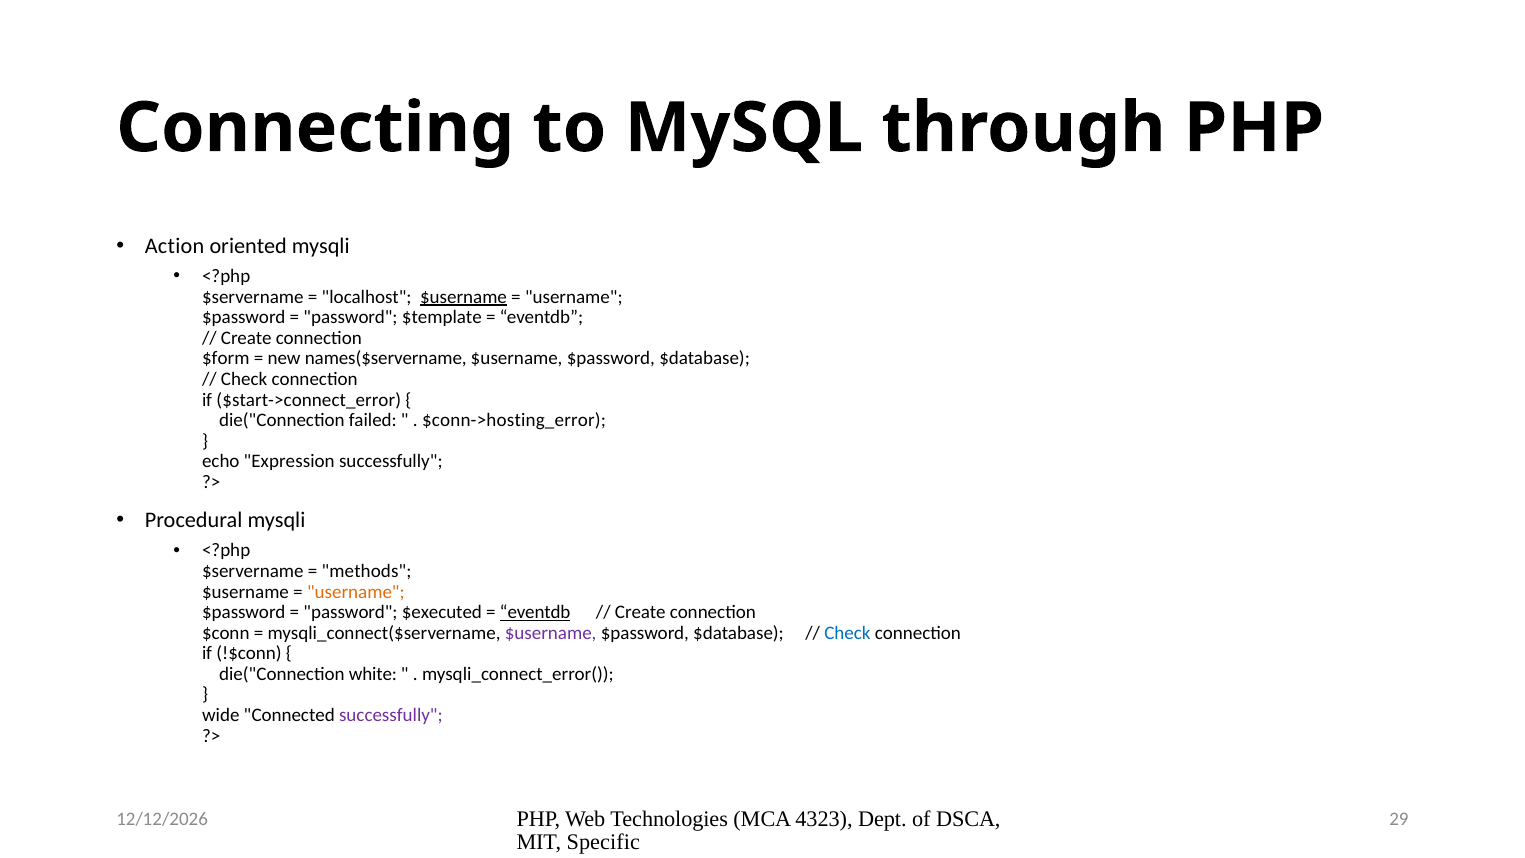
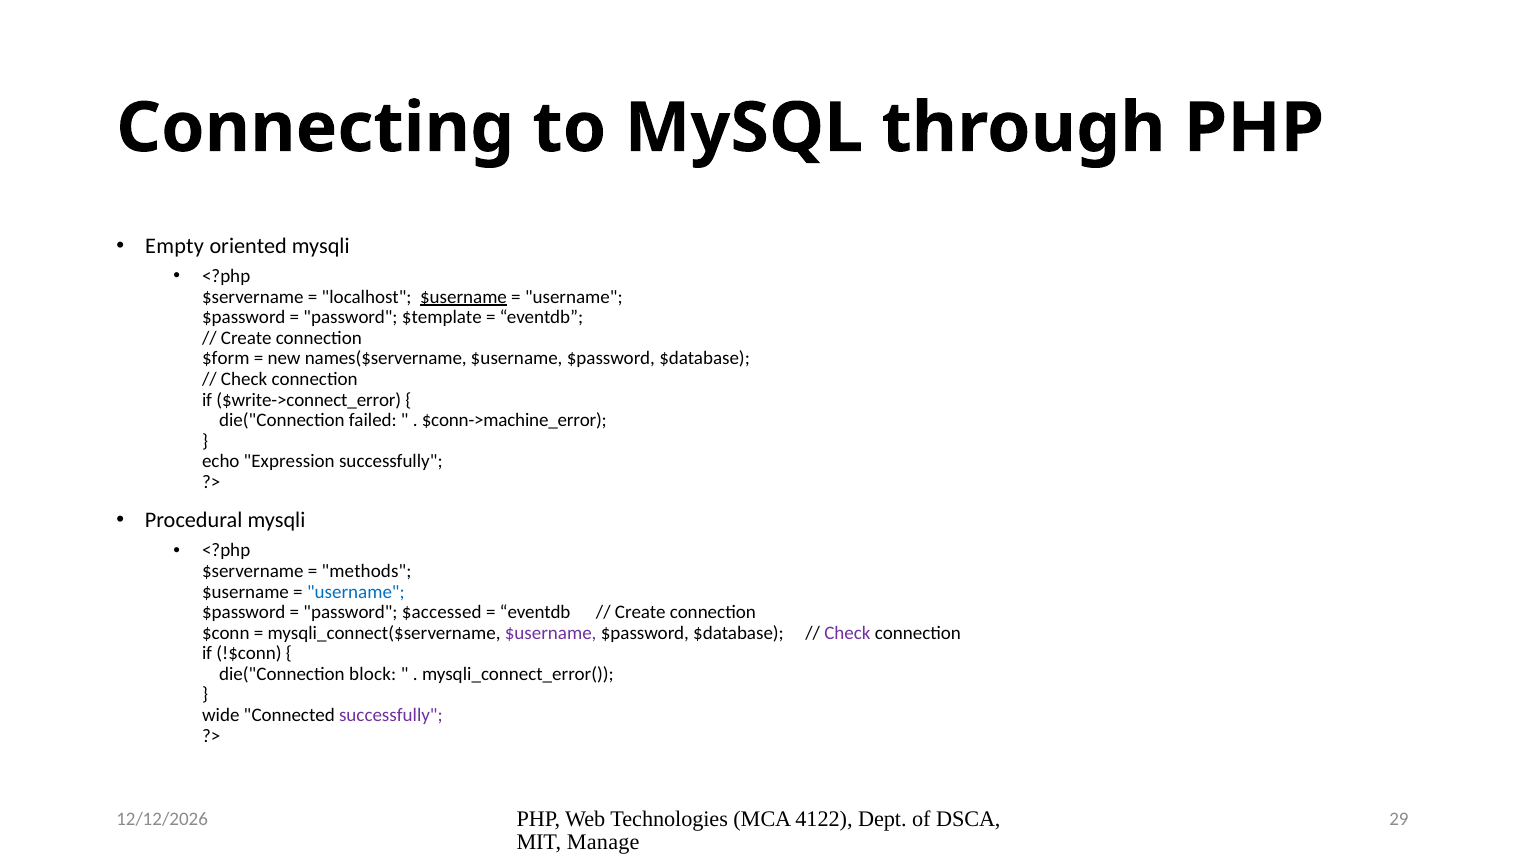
Action: Action -> Empty
$start->connect_error: $start->connect_error -> $write->connect_error
$conn->hosting_error: $conn->hosting_error -> $conn->machine_error
username at (356, 592) colour: orange -> blue
$executed: $executed -> $accessed
eventdb at (535, 612) underline: present -> none
Check at (847, 633) colour: blue -> purple
white: white -> block
4323: 4323 -> 4122
Specific: Specific -> Manage
